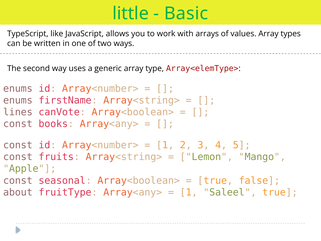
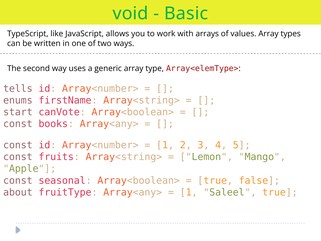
little: little -> void
enums at (18, 88): enums -> tells
lines: lines -> start
